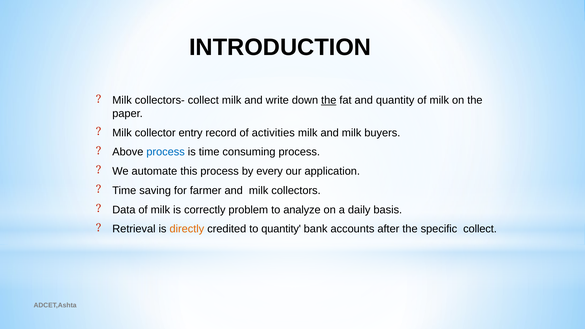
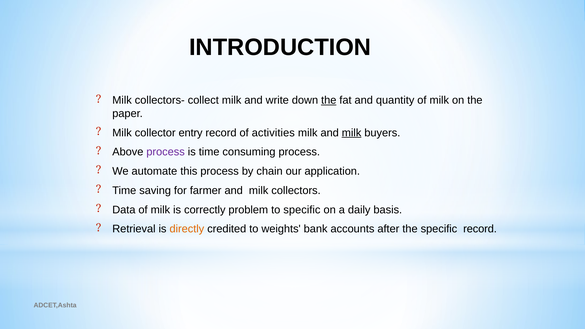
milk at (352, 133) underline: none -> present
process at (166, 152) colour: blue -> purple
every: every -> chain
to analyze: analyze -> specific
to quantity: quantity -> weights
specific collect: collect -> record
